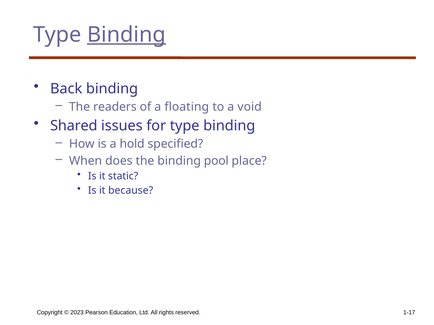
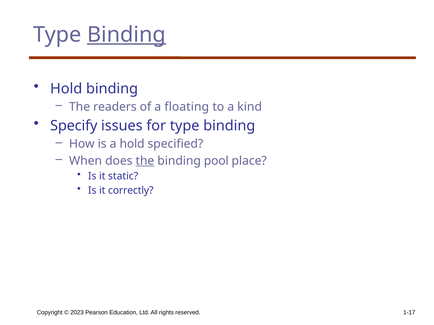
Back at (66, 89): Back -> Hold
void: void -> kind
Shared: Shared -> Specify
the at (145, 161) underline: none -> present
because: because -> correctly
